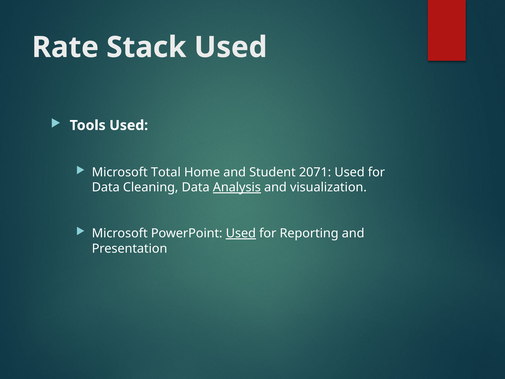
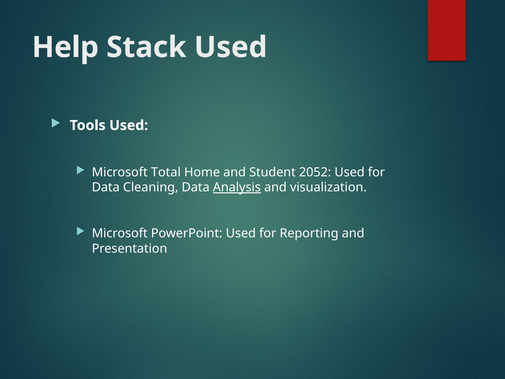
Rate: Rate -> Help
2071: 2071 -> 2052
Used at (241, 233) underline: present -> none
